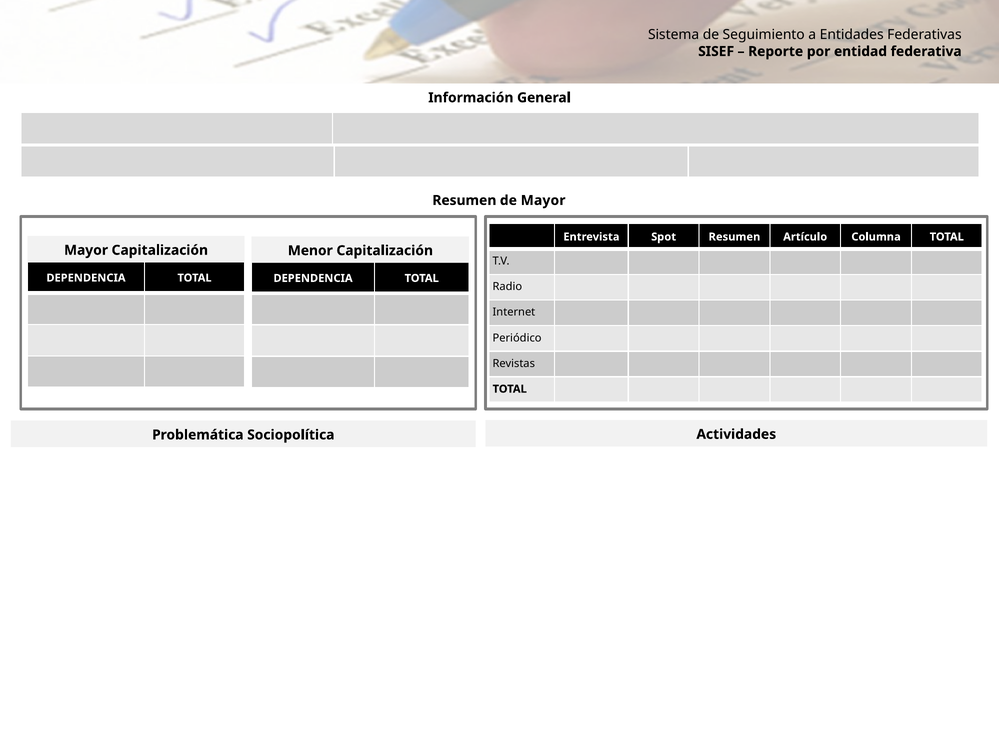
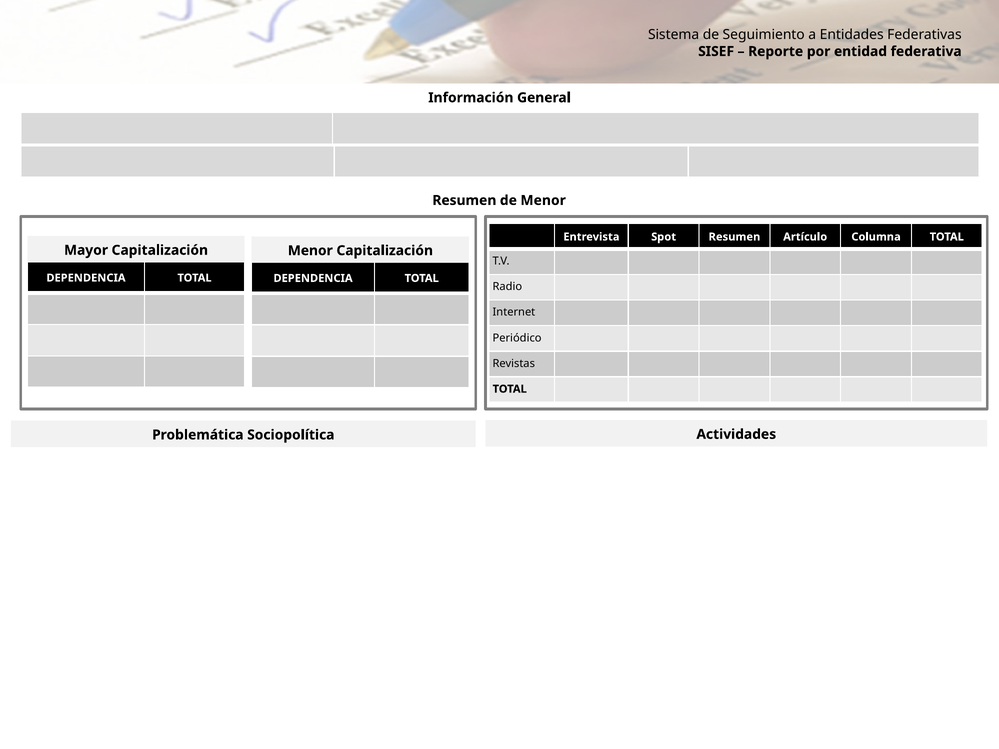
de Mayor: Mayor -> Menor
